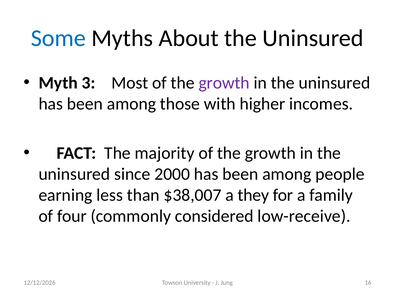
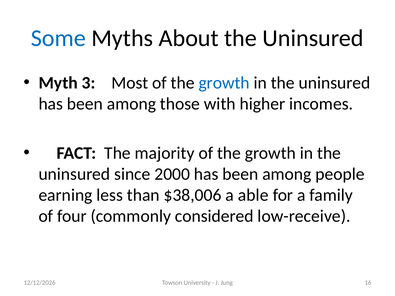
growth at (224, 83) colour: purple -> blue
$38,007: $38,007 -> $38,006
they: they -> able
